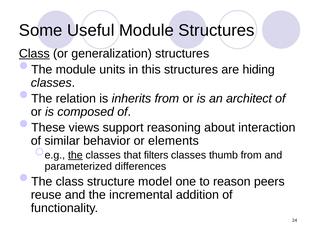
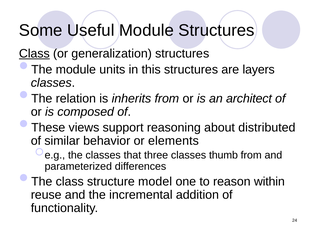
hiding: hiding -> layers
interaction: interaction -> distributed
the at (75, 155) underline: present -> none
filters: filters -> three
peers: peers -> within
